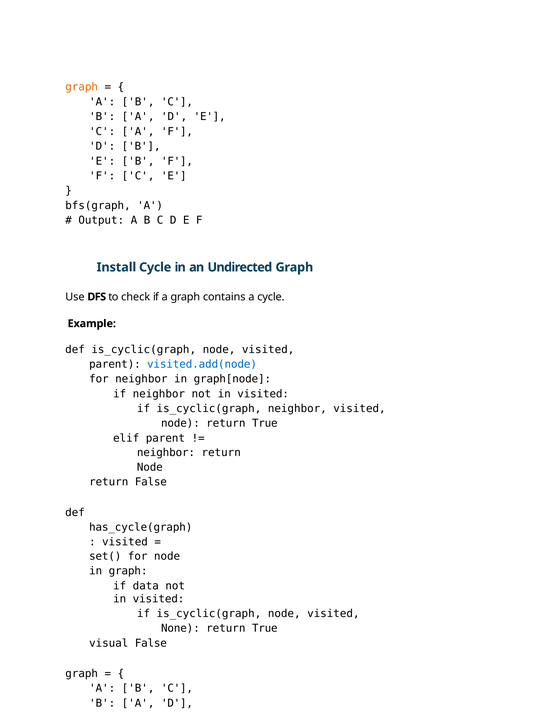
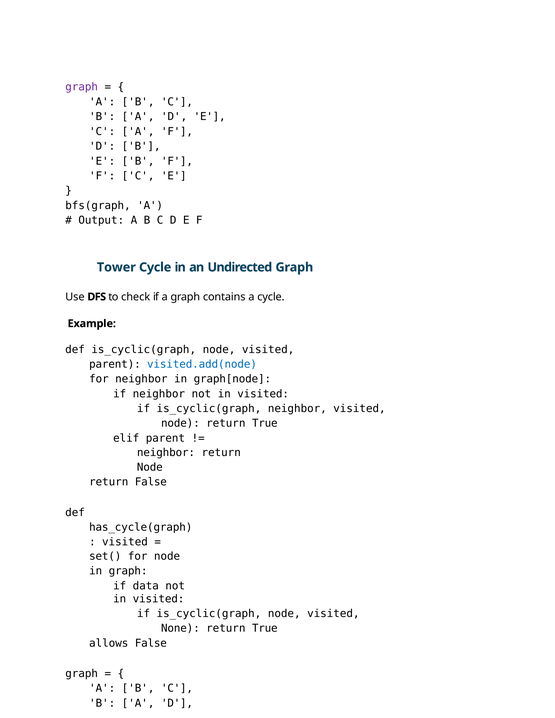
graph at (82, 87) colour: orange -> purple
Install: Install -> Tower
visual: visual -> allows
